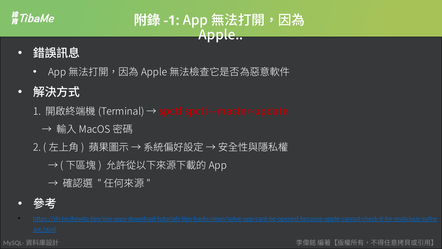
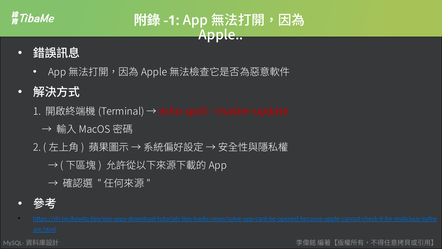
spctl at (170, 111): spctl -> echo
